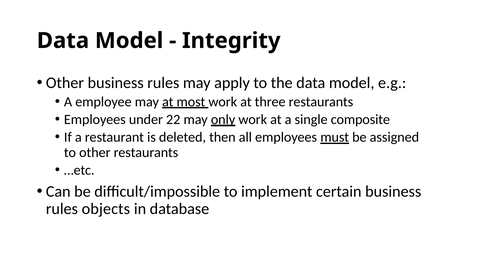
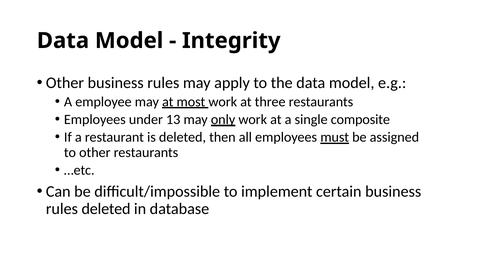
22: 22 -> 13
rules objects: objects -> deleted
